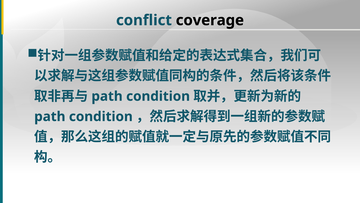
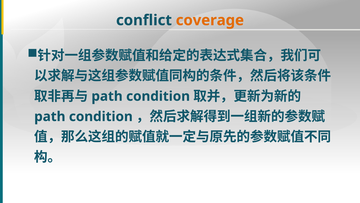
coverage colour: black -> orange
